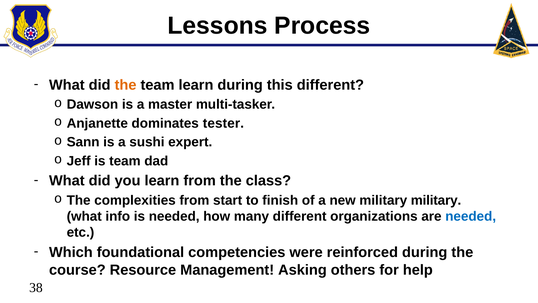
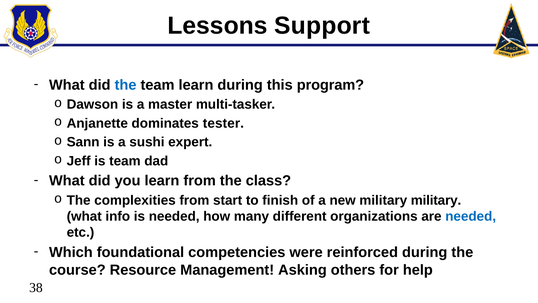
Process: Process -> Support
the at (126, 85) colour: orange -> blue
this different: different -> program
